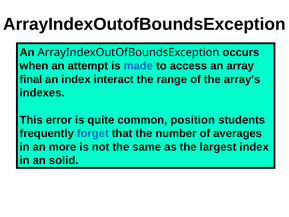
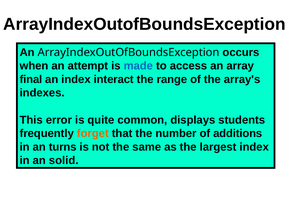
position: position -> displays
forget colour: blue -> orange
averages: averages -> additions
more: more -> turns
